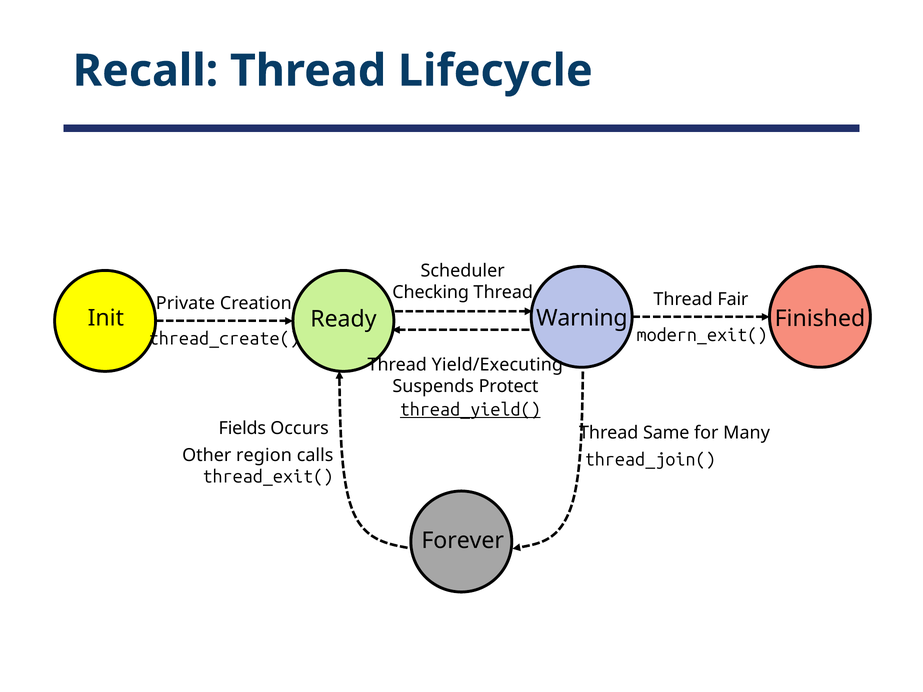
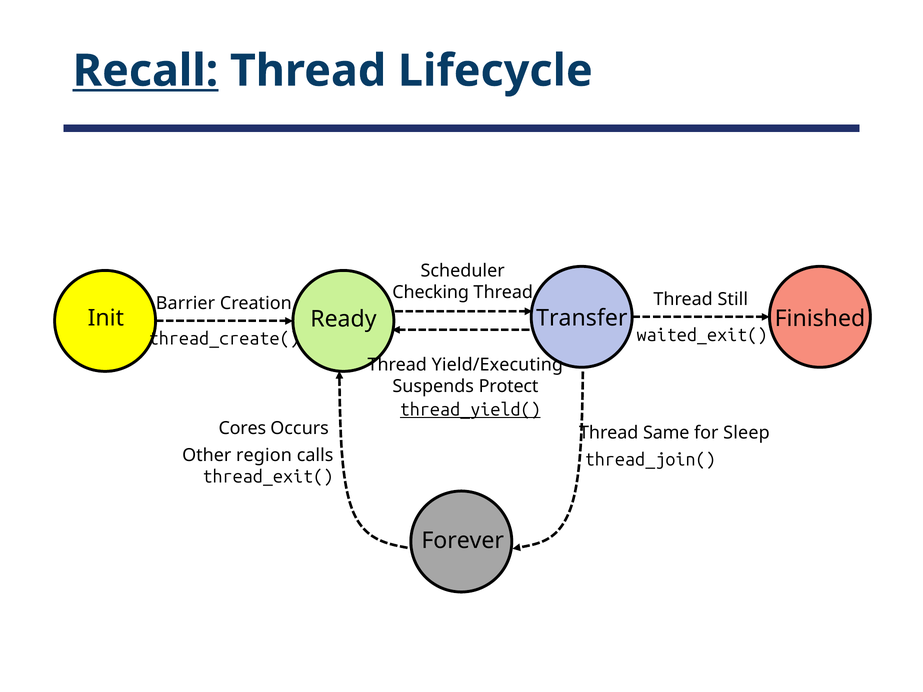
Recall underline: none -> present
Fair: Fair -> Still
Private: Private -> Barrier
Warning: Warning -> Transfer
modern_exit(: modern_exit( -> waited_exit(
Fields: Fields -> Cores
Many: Many -> Sleep
